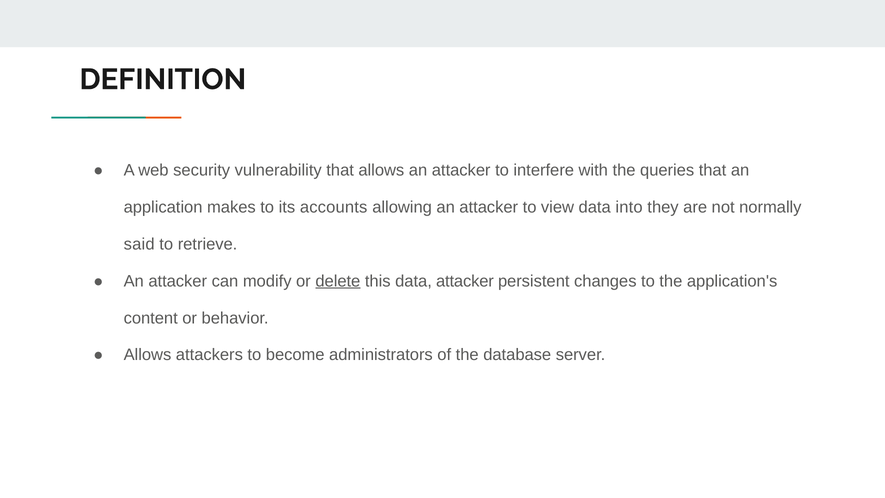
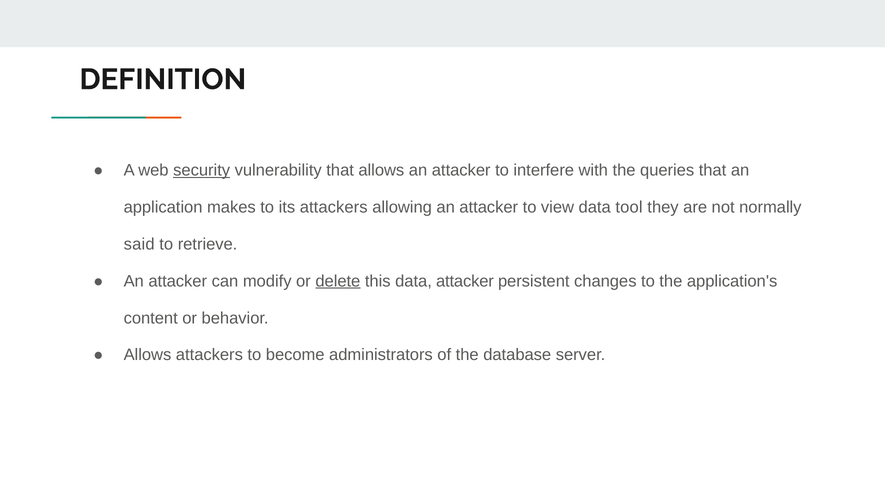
security underline: none -> present
its accounts: accounts -> attackers
into: into -> tool
